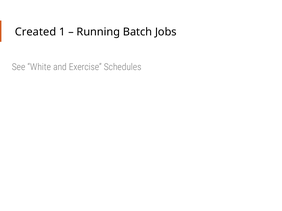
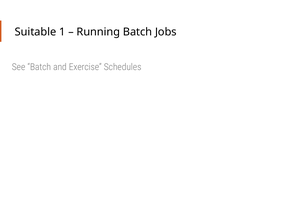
Created: Created -> Suitable
See White: White -> Batch
